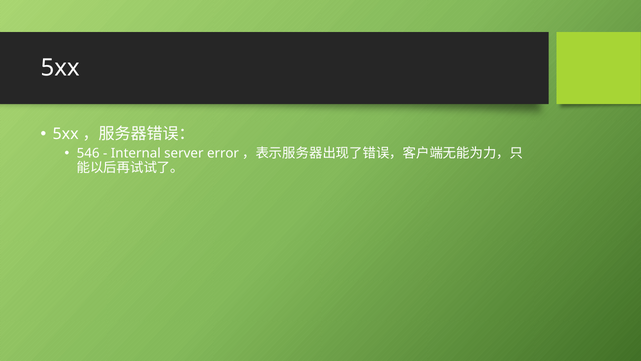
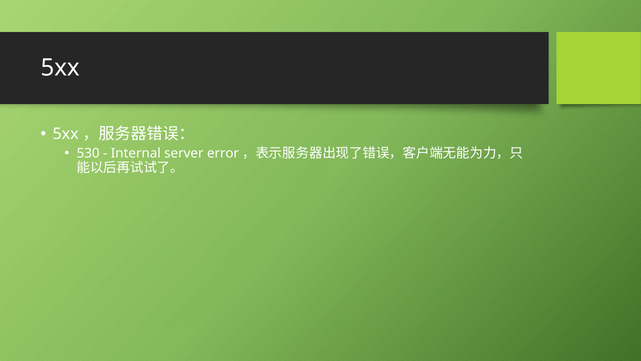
546: 546 -> 530
